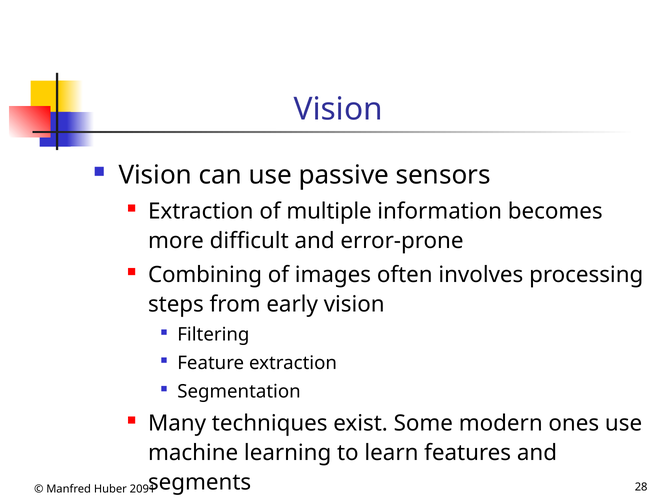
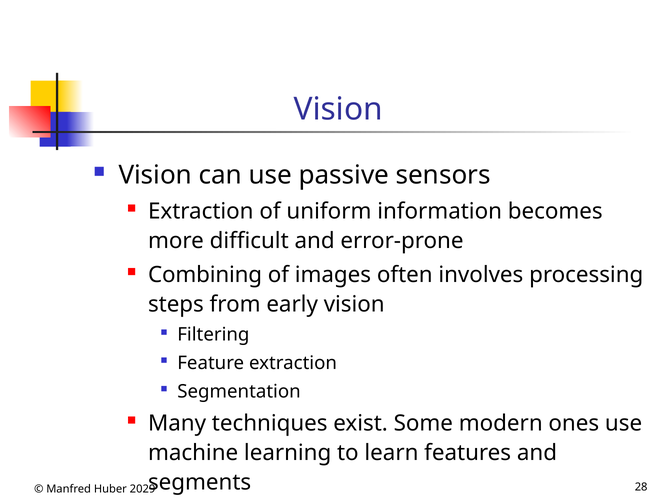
multiple: multiple -> uniform
2091: 2091 -> 2029
